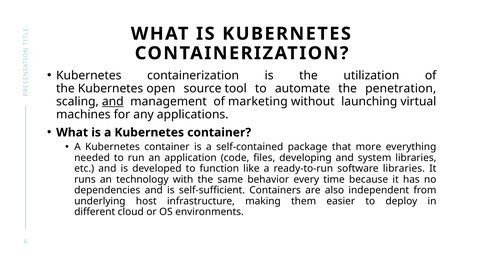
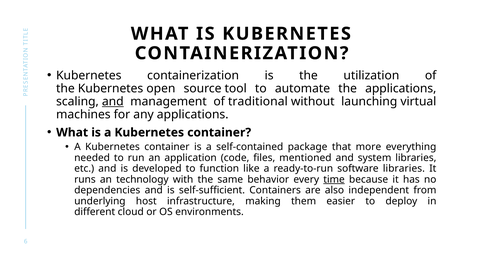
the penetration: penetration -> applications
marketing: marketing -> traditional
developing: developing -> mentioned
time underline: none -> present
